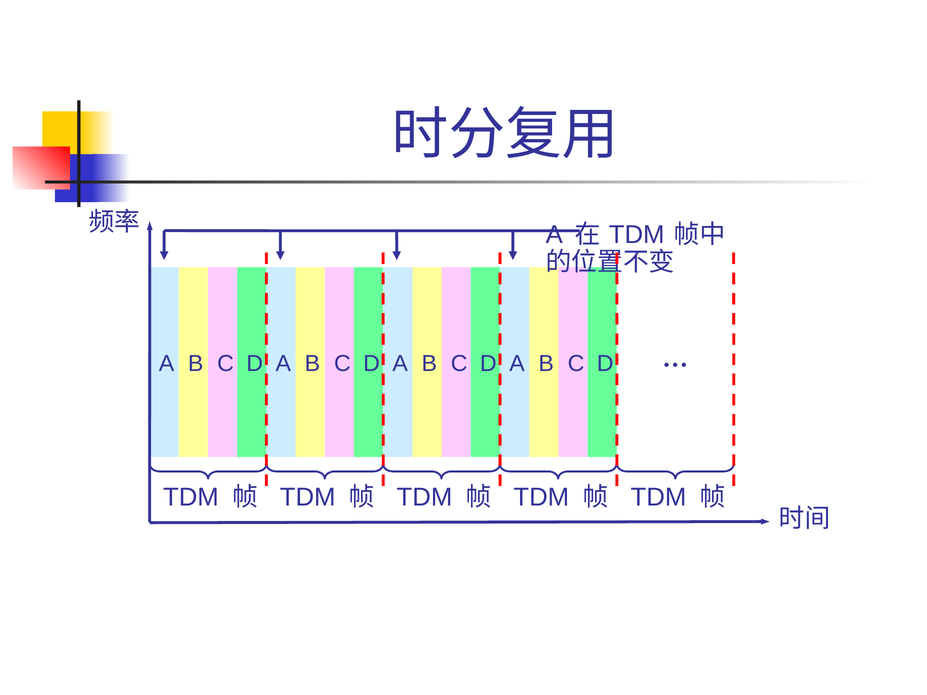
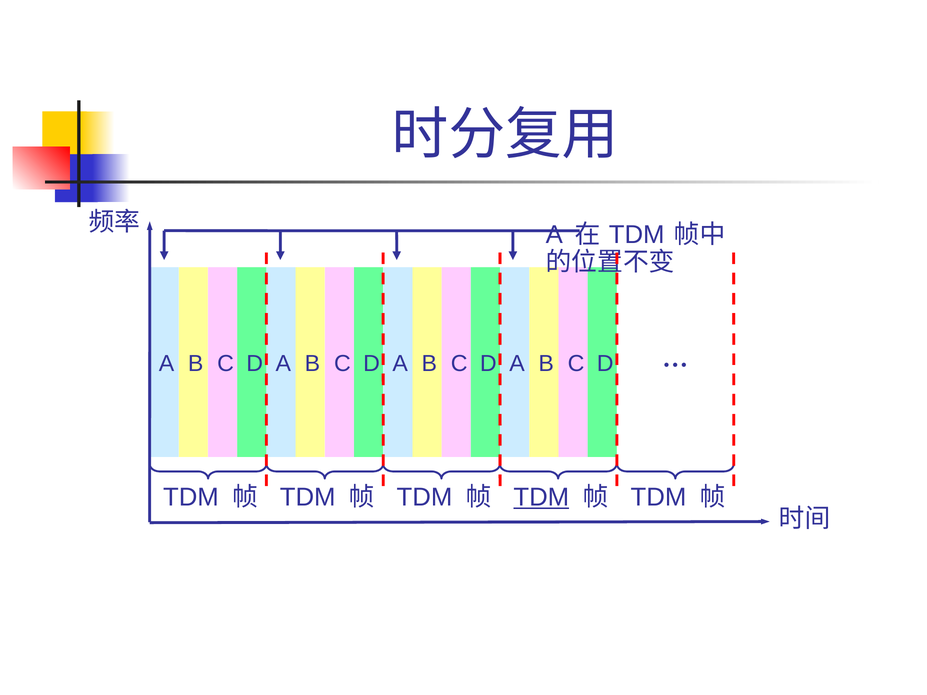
TDM at (541, 497) underline: none -> present
